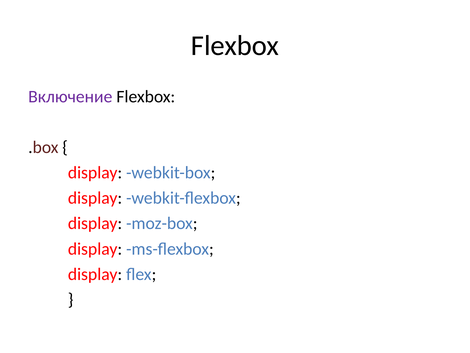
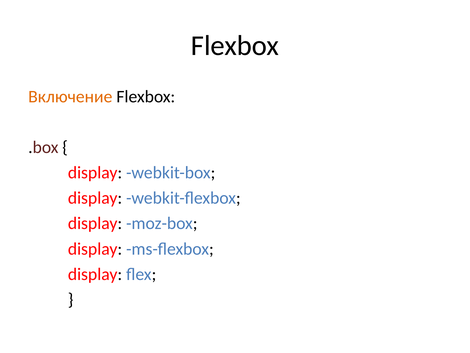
Включение colour: purple -> orange
